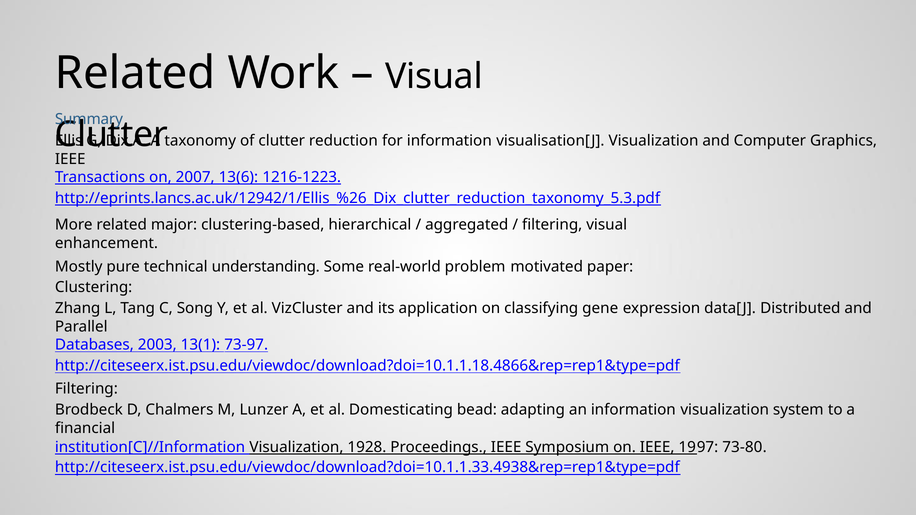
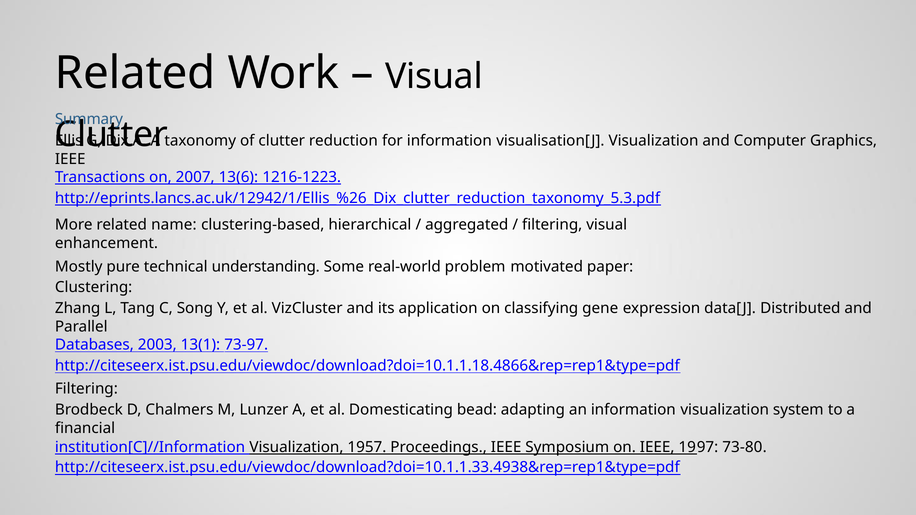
major: major -> name
1928: 1928 -> 1957
